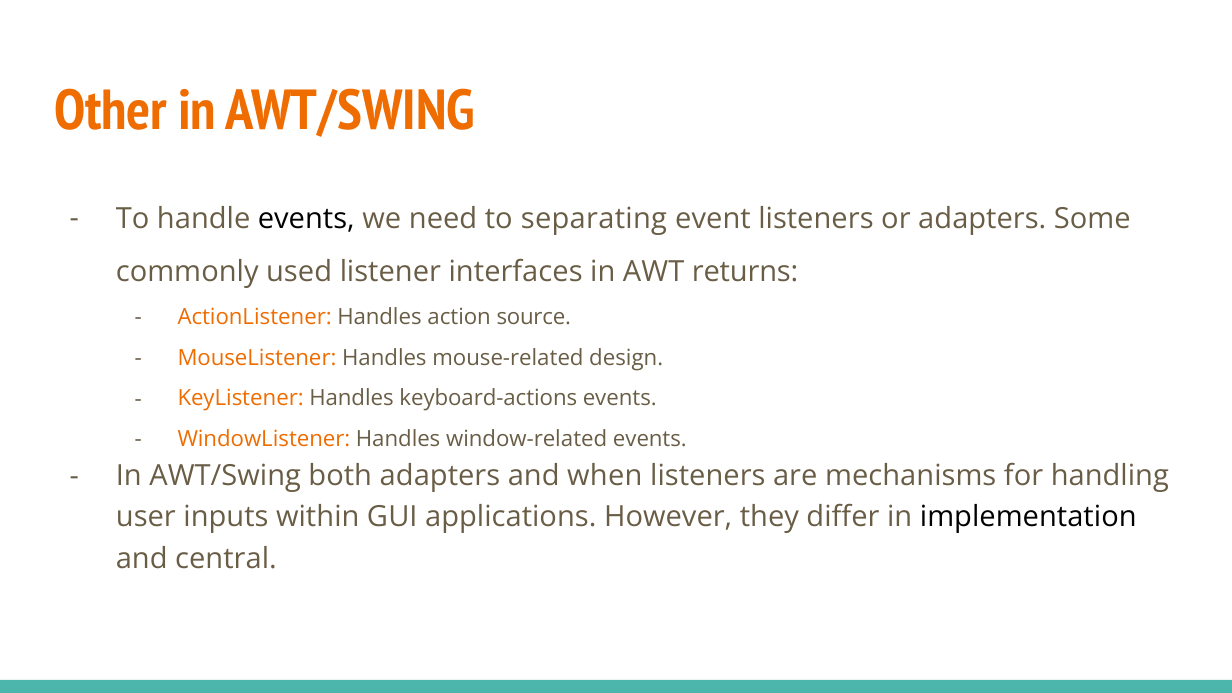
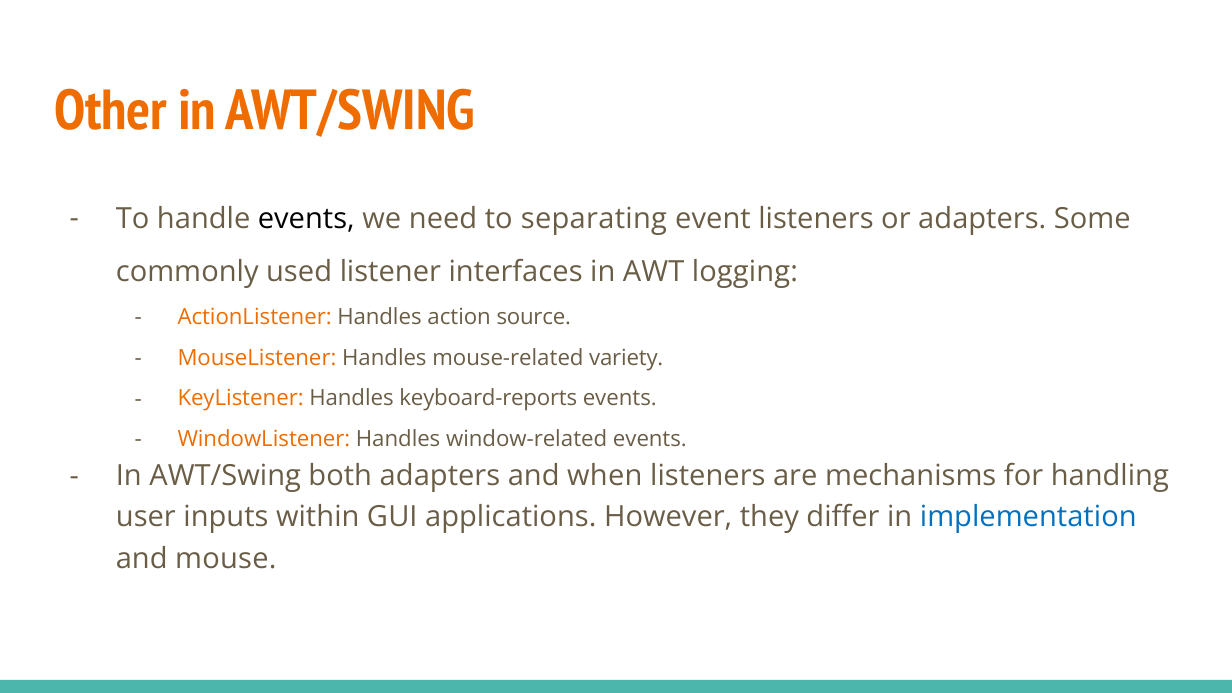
returns: returns -> logging
design: design -> variety
keyboard-actions: keyboard-actions -> keyboard-reports
implementation colour: black -> blue
central: central -> mouse
